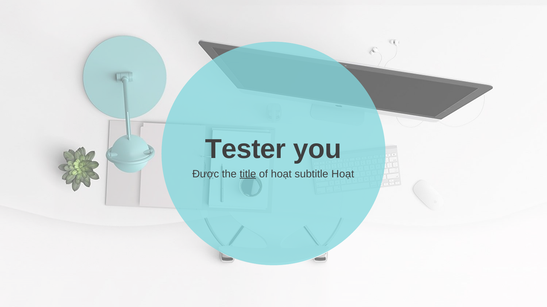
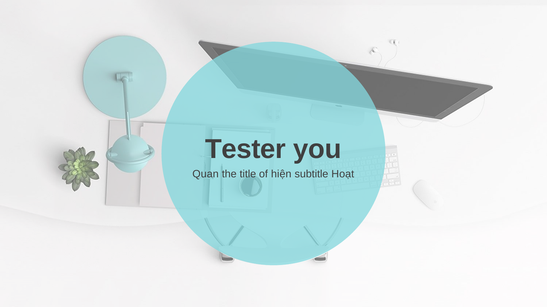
Được: Được -> Quan
title underline: present -> none
of hoạt: hoạt -> hiện
